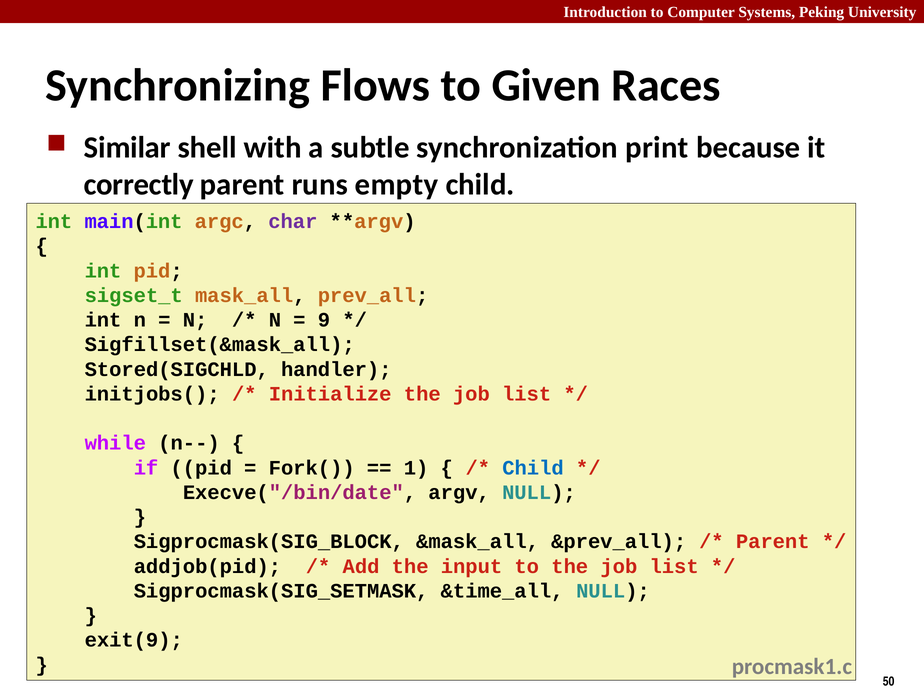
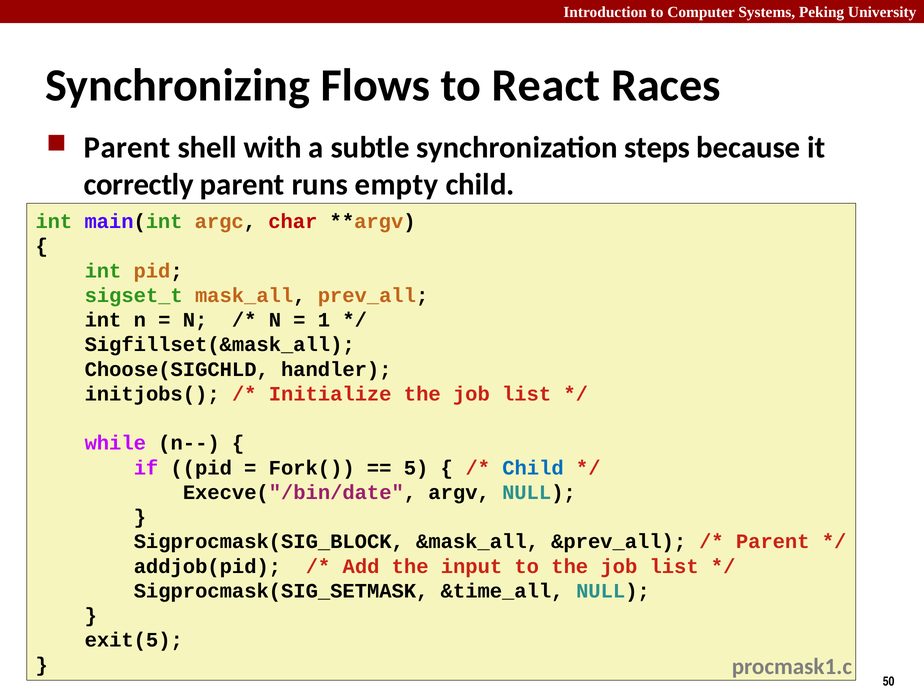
Given: Given -> React
Similar at (127, 147): Similar -> Parent
print: print -> steps
char colour: purple -> red
9: 9 -> 1
Stored(SIGCHLD: Stored(SIGCHLD -> Choose(SIGCHLD
1: 1 -> 5
exit(9: exit(9 -> exit(5
